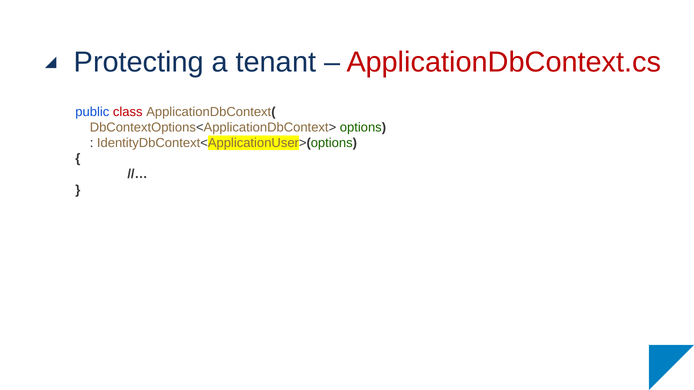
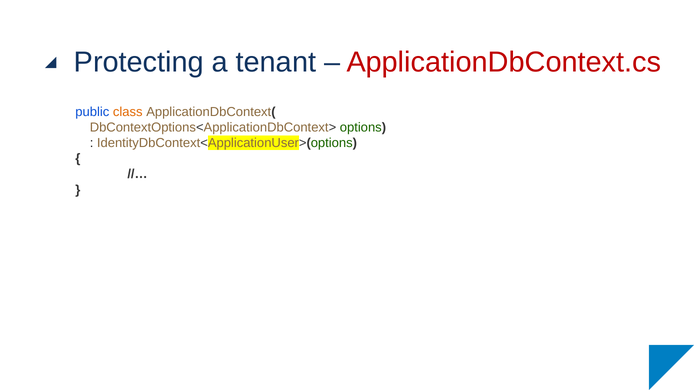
class colour: red -> orange
